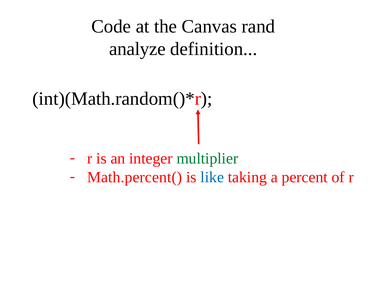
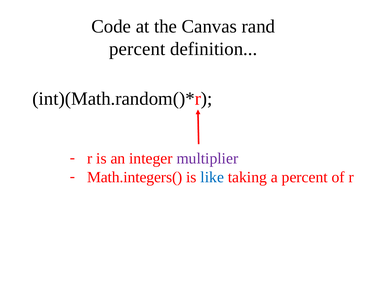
analyze at (137, 49): analyze -> percent
multiplier colour: green -> purple
Math.percent(: Math.percent( -> Math.integers(
